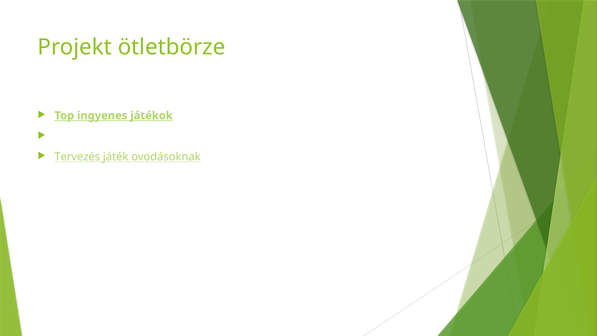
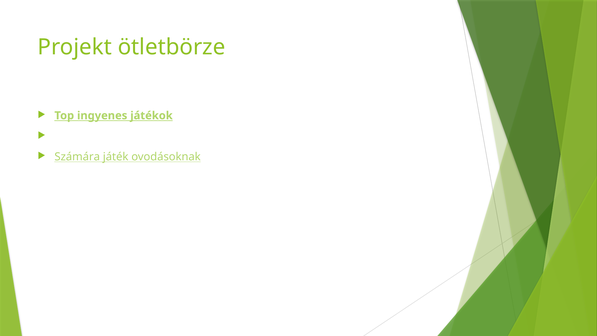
Tervezés: Tervezés -> Számára
